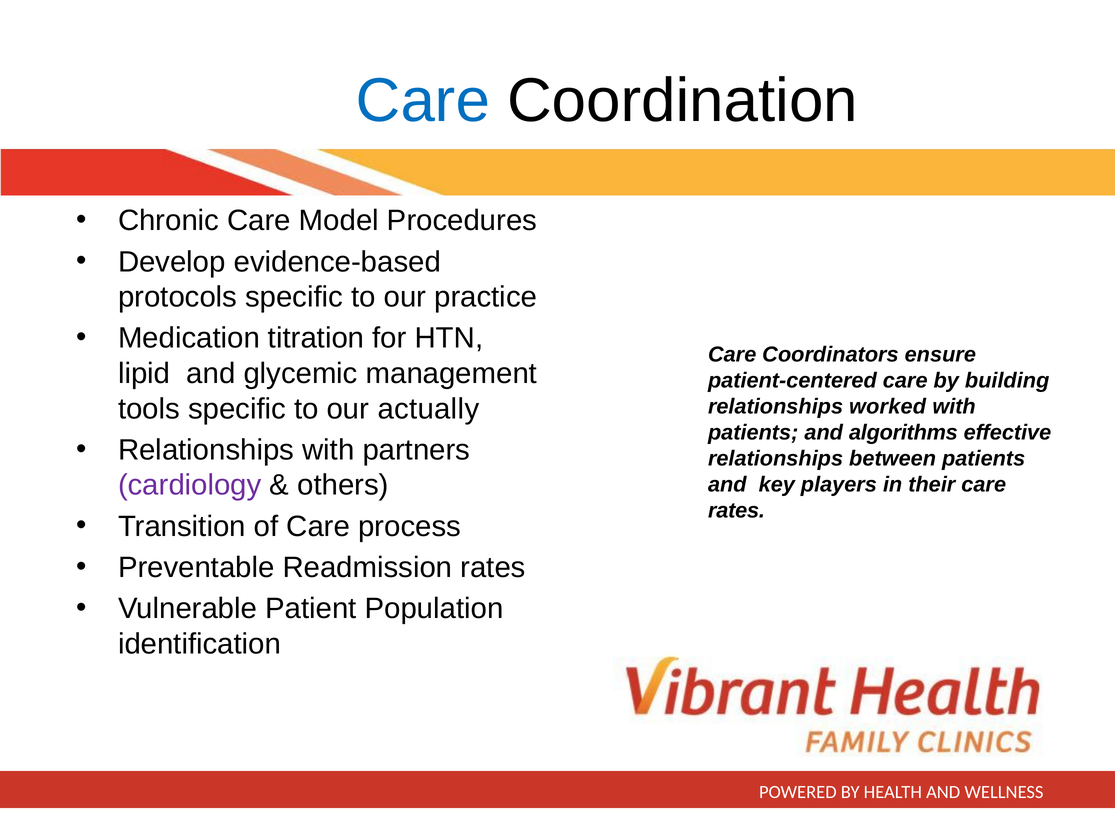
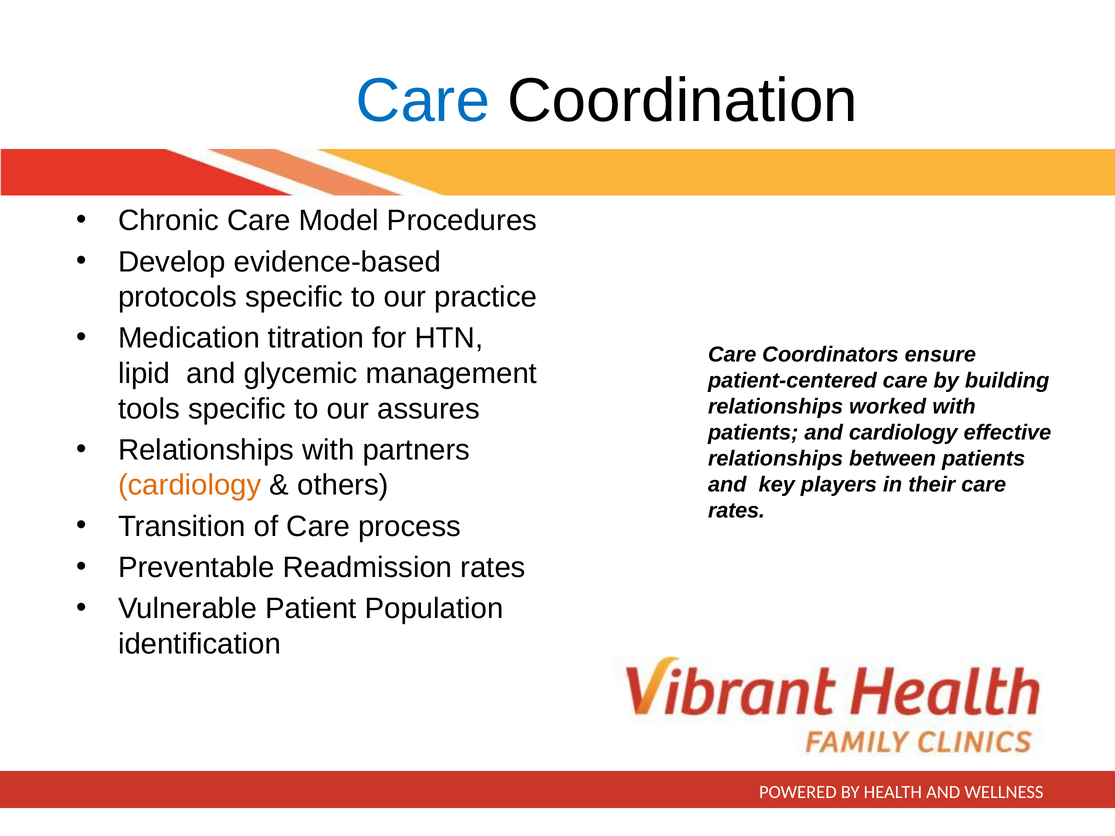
actually: actually -> assures
and algorithms: algorithms -> cardiology
cardiology at (190, 485) colour: purple -> orange
